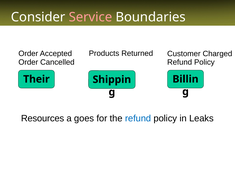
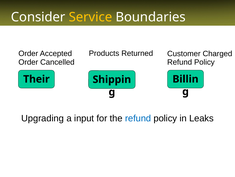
Service colour: pink -> yellow
Resources: Resources -> Upgrading
goes: goes -> input
